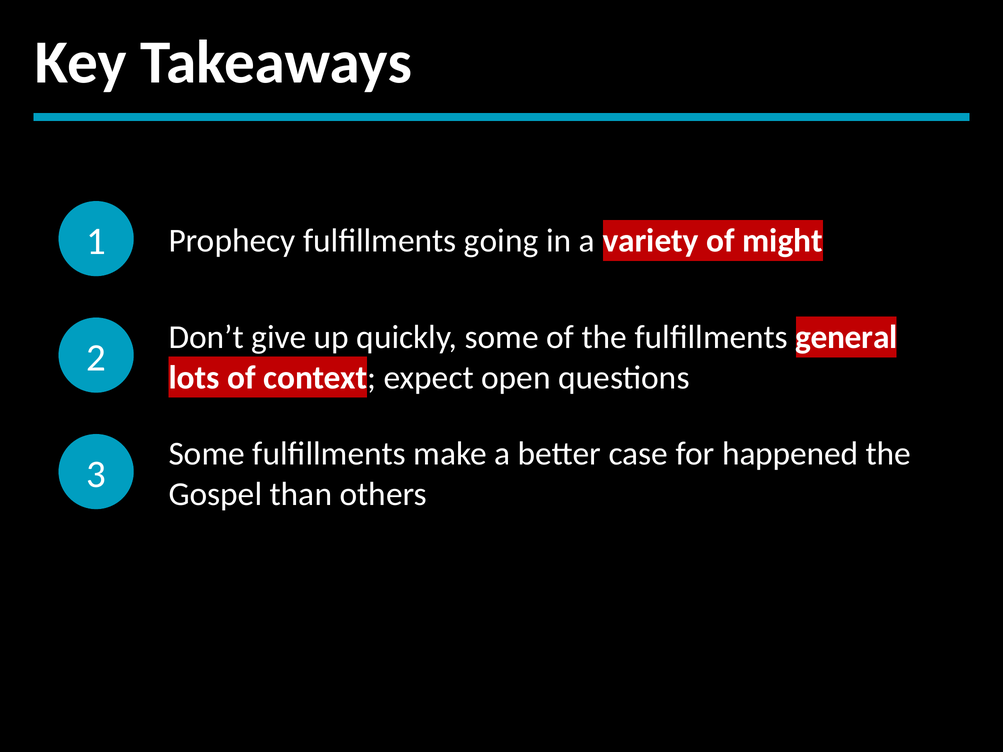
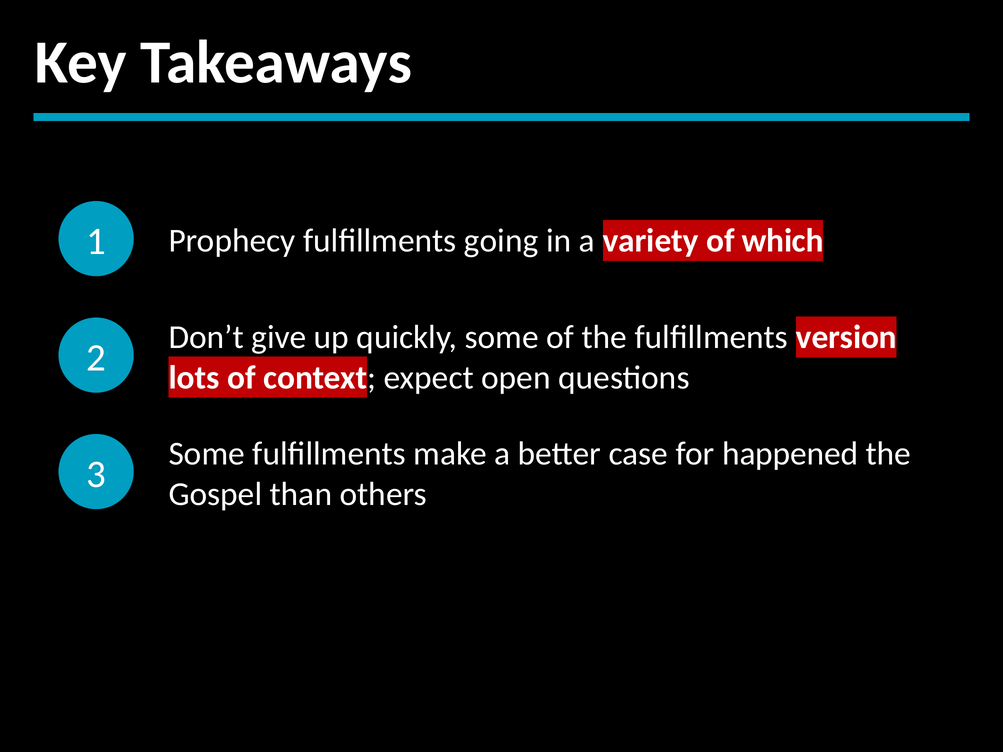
might: might -> which
general: general -> version
